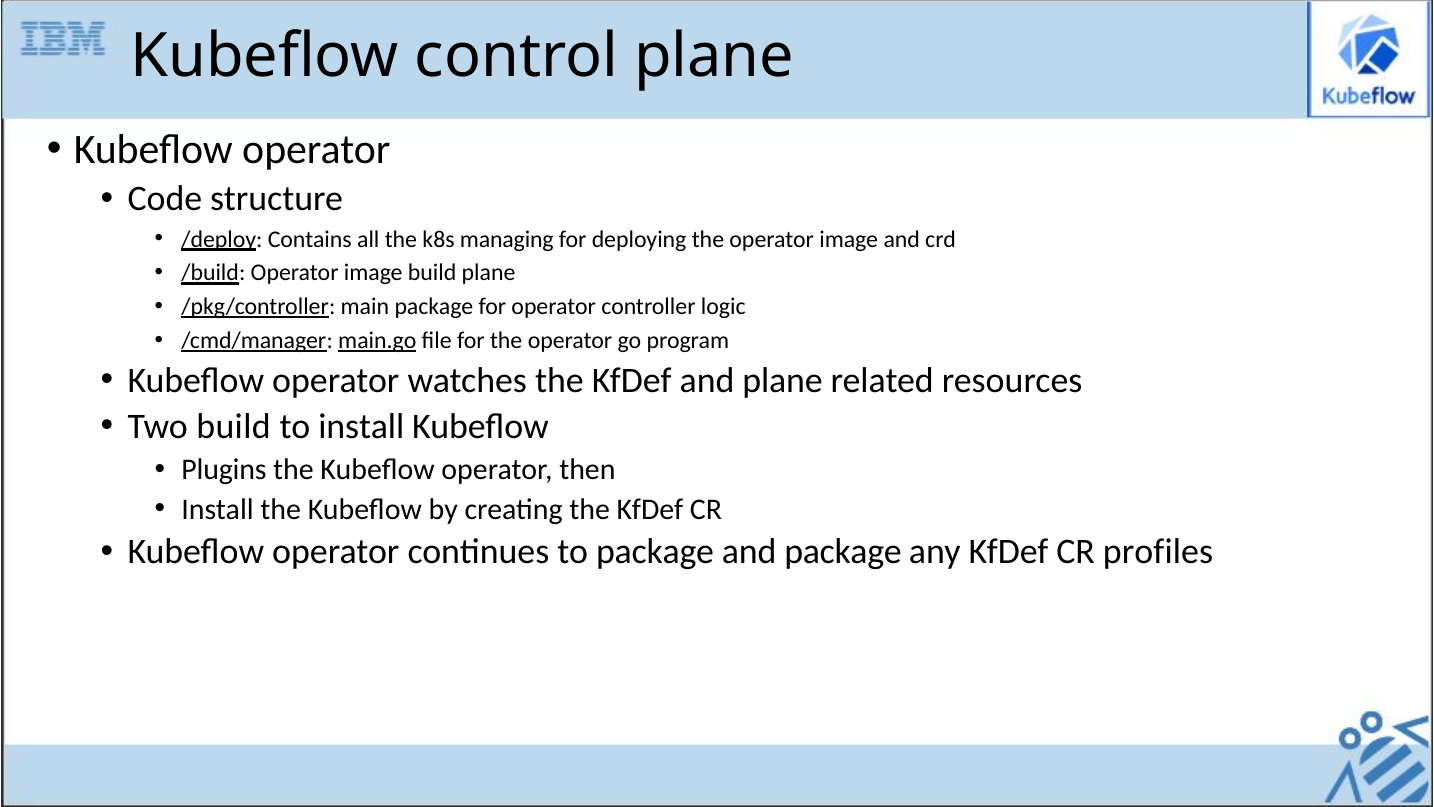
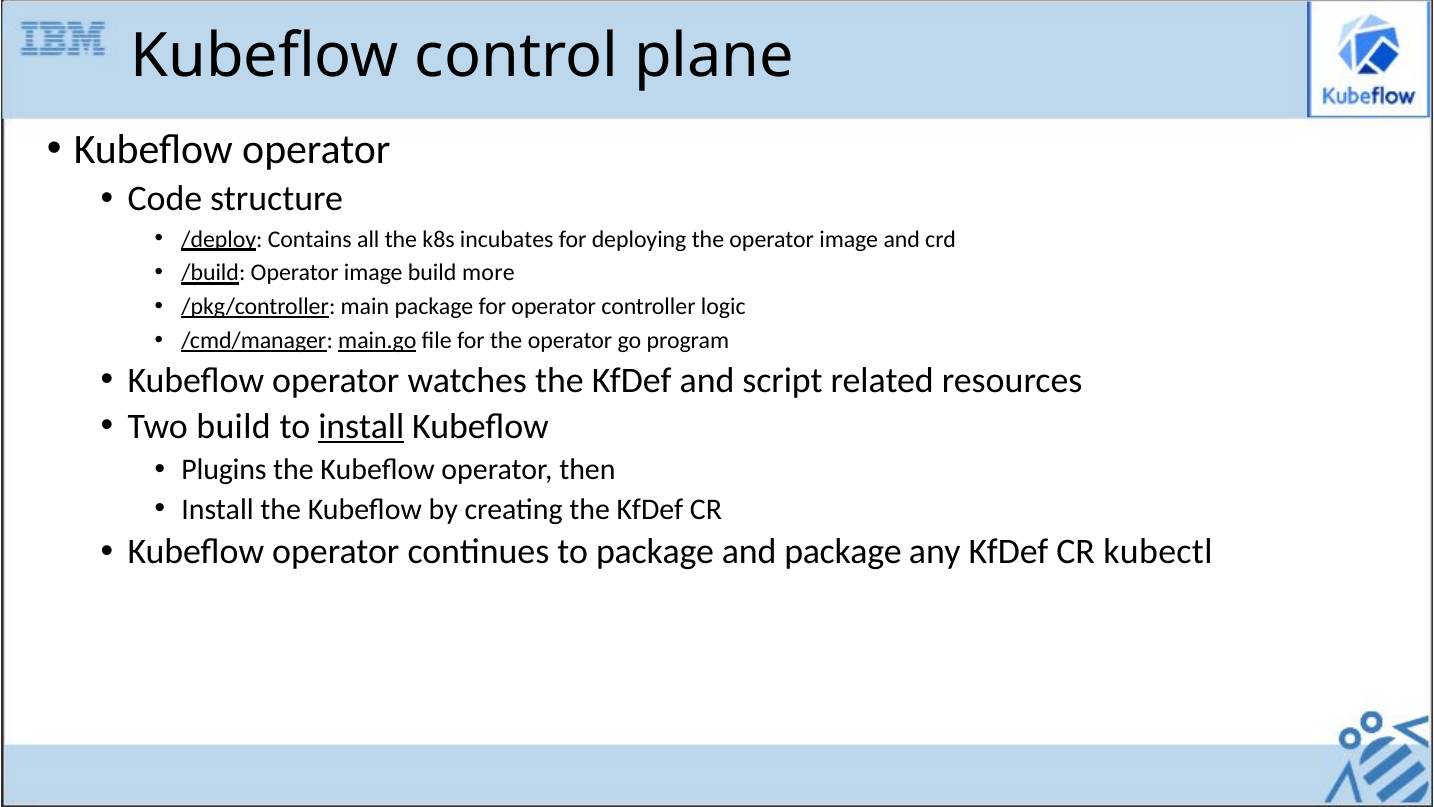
managing: managing -> incubates
build plane: plane -> more
and plane: plane -> script
install at (361, 426) underline: none -> present
profiles: profiles -> kubectl
